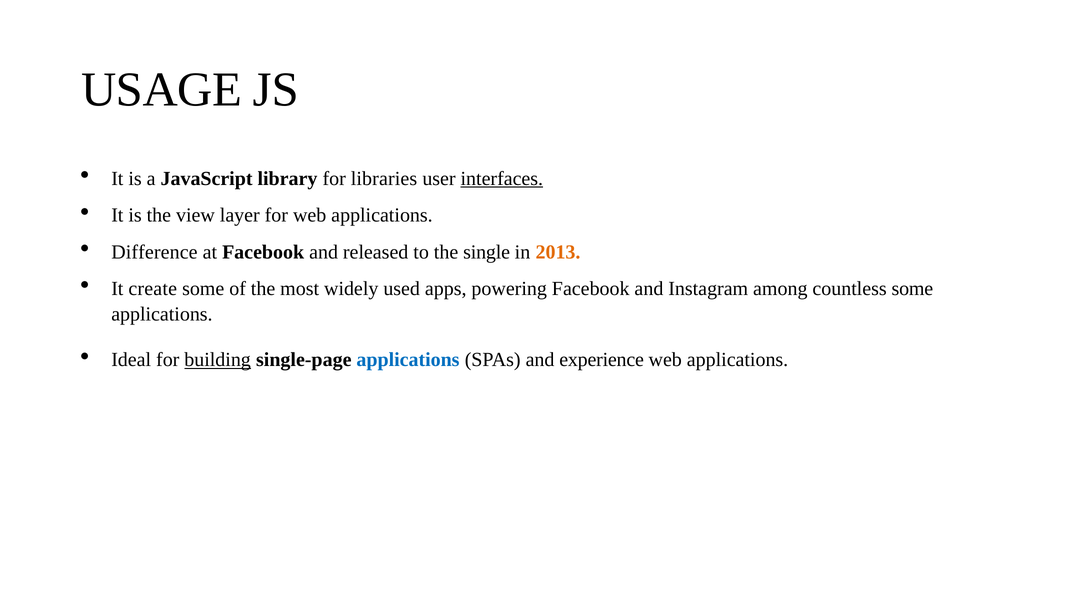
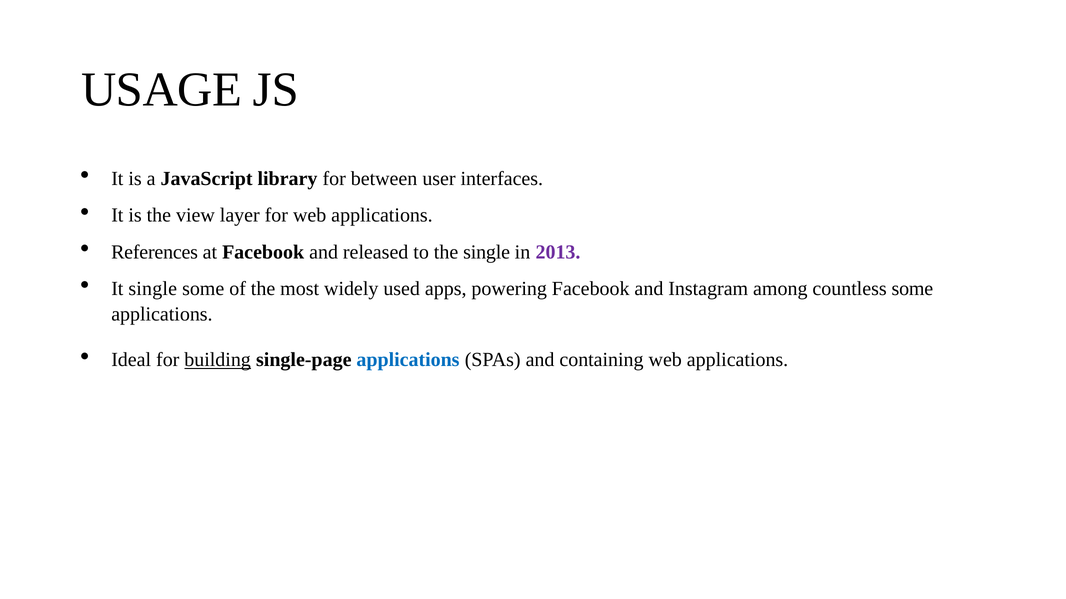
libraries: libraries -> between
interfaces underline: present -> none
Difference: Difference -> References
2013 colour: orange -> purple
It create: create -> single
experience: experience -> containing
